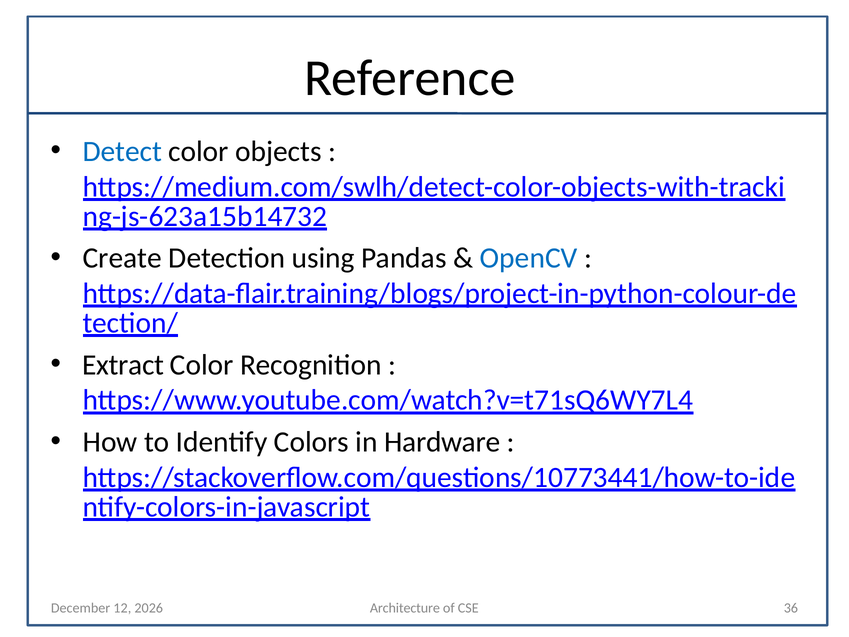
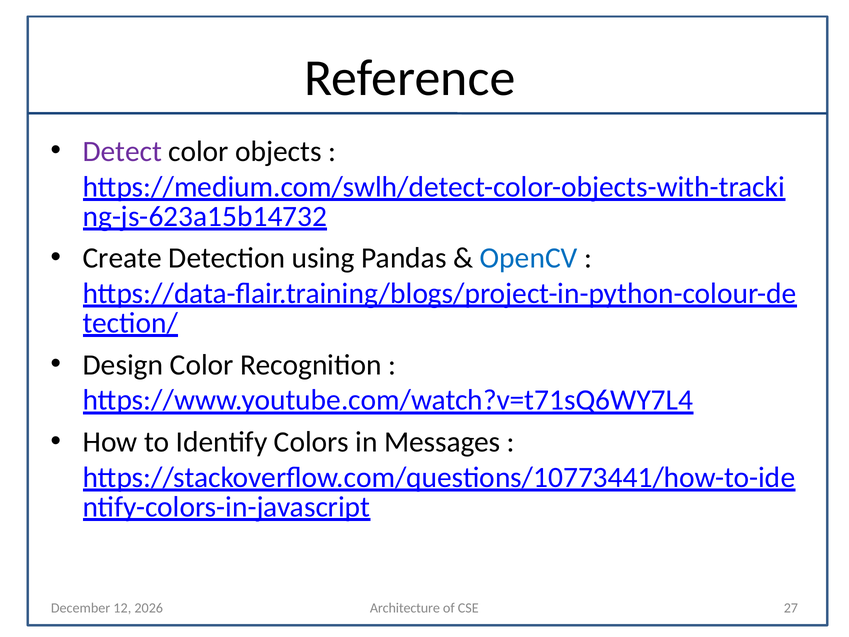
Detect colour: blue -> purple
Extract: Extract -> Design
Hardware: Hardware -> Messages
36: 36 -> 27
